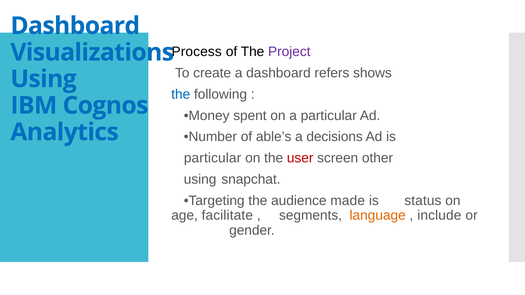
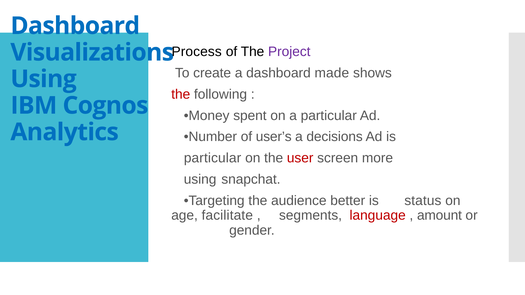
refers: refers -> made
the at (181, 94) colour: blue -> red
able’s: able’s -> user’s
other: other -> more
made: made -> better
language colour: orange -> red
include: include -> amount
